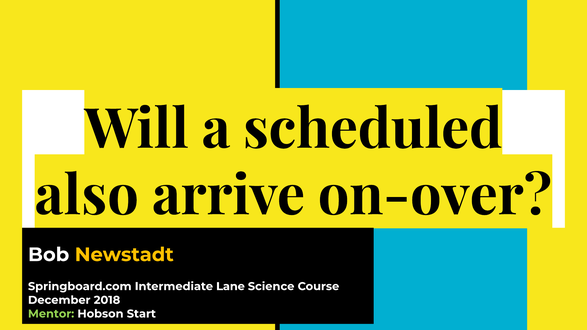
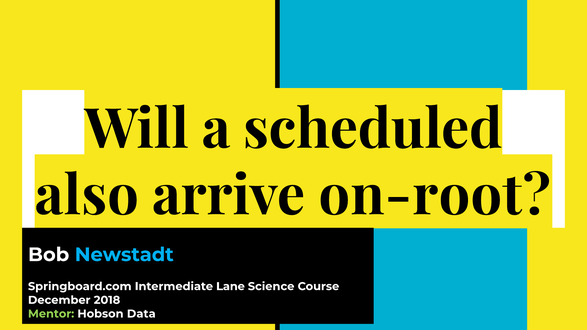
on-over: on-over -> on-root
Newstadt colour: yellow -> light blue
Start: Start -> Data
